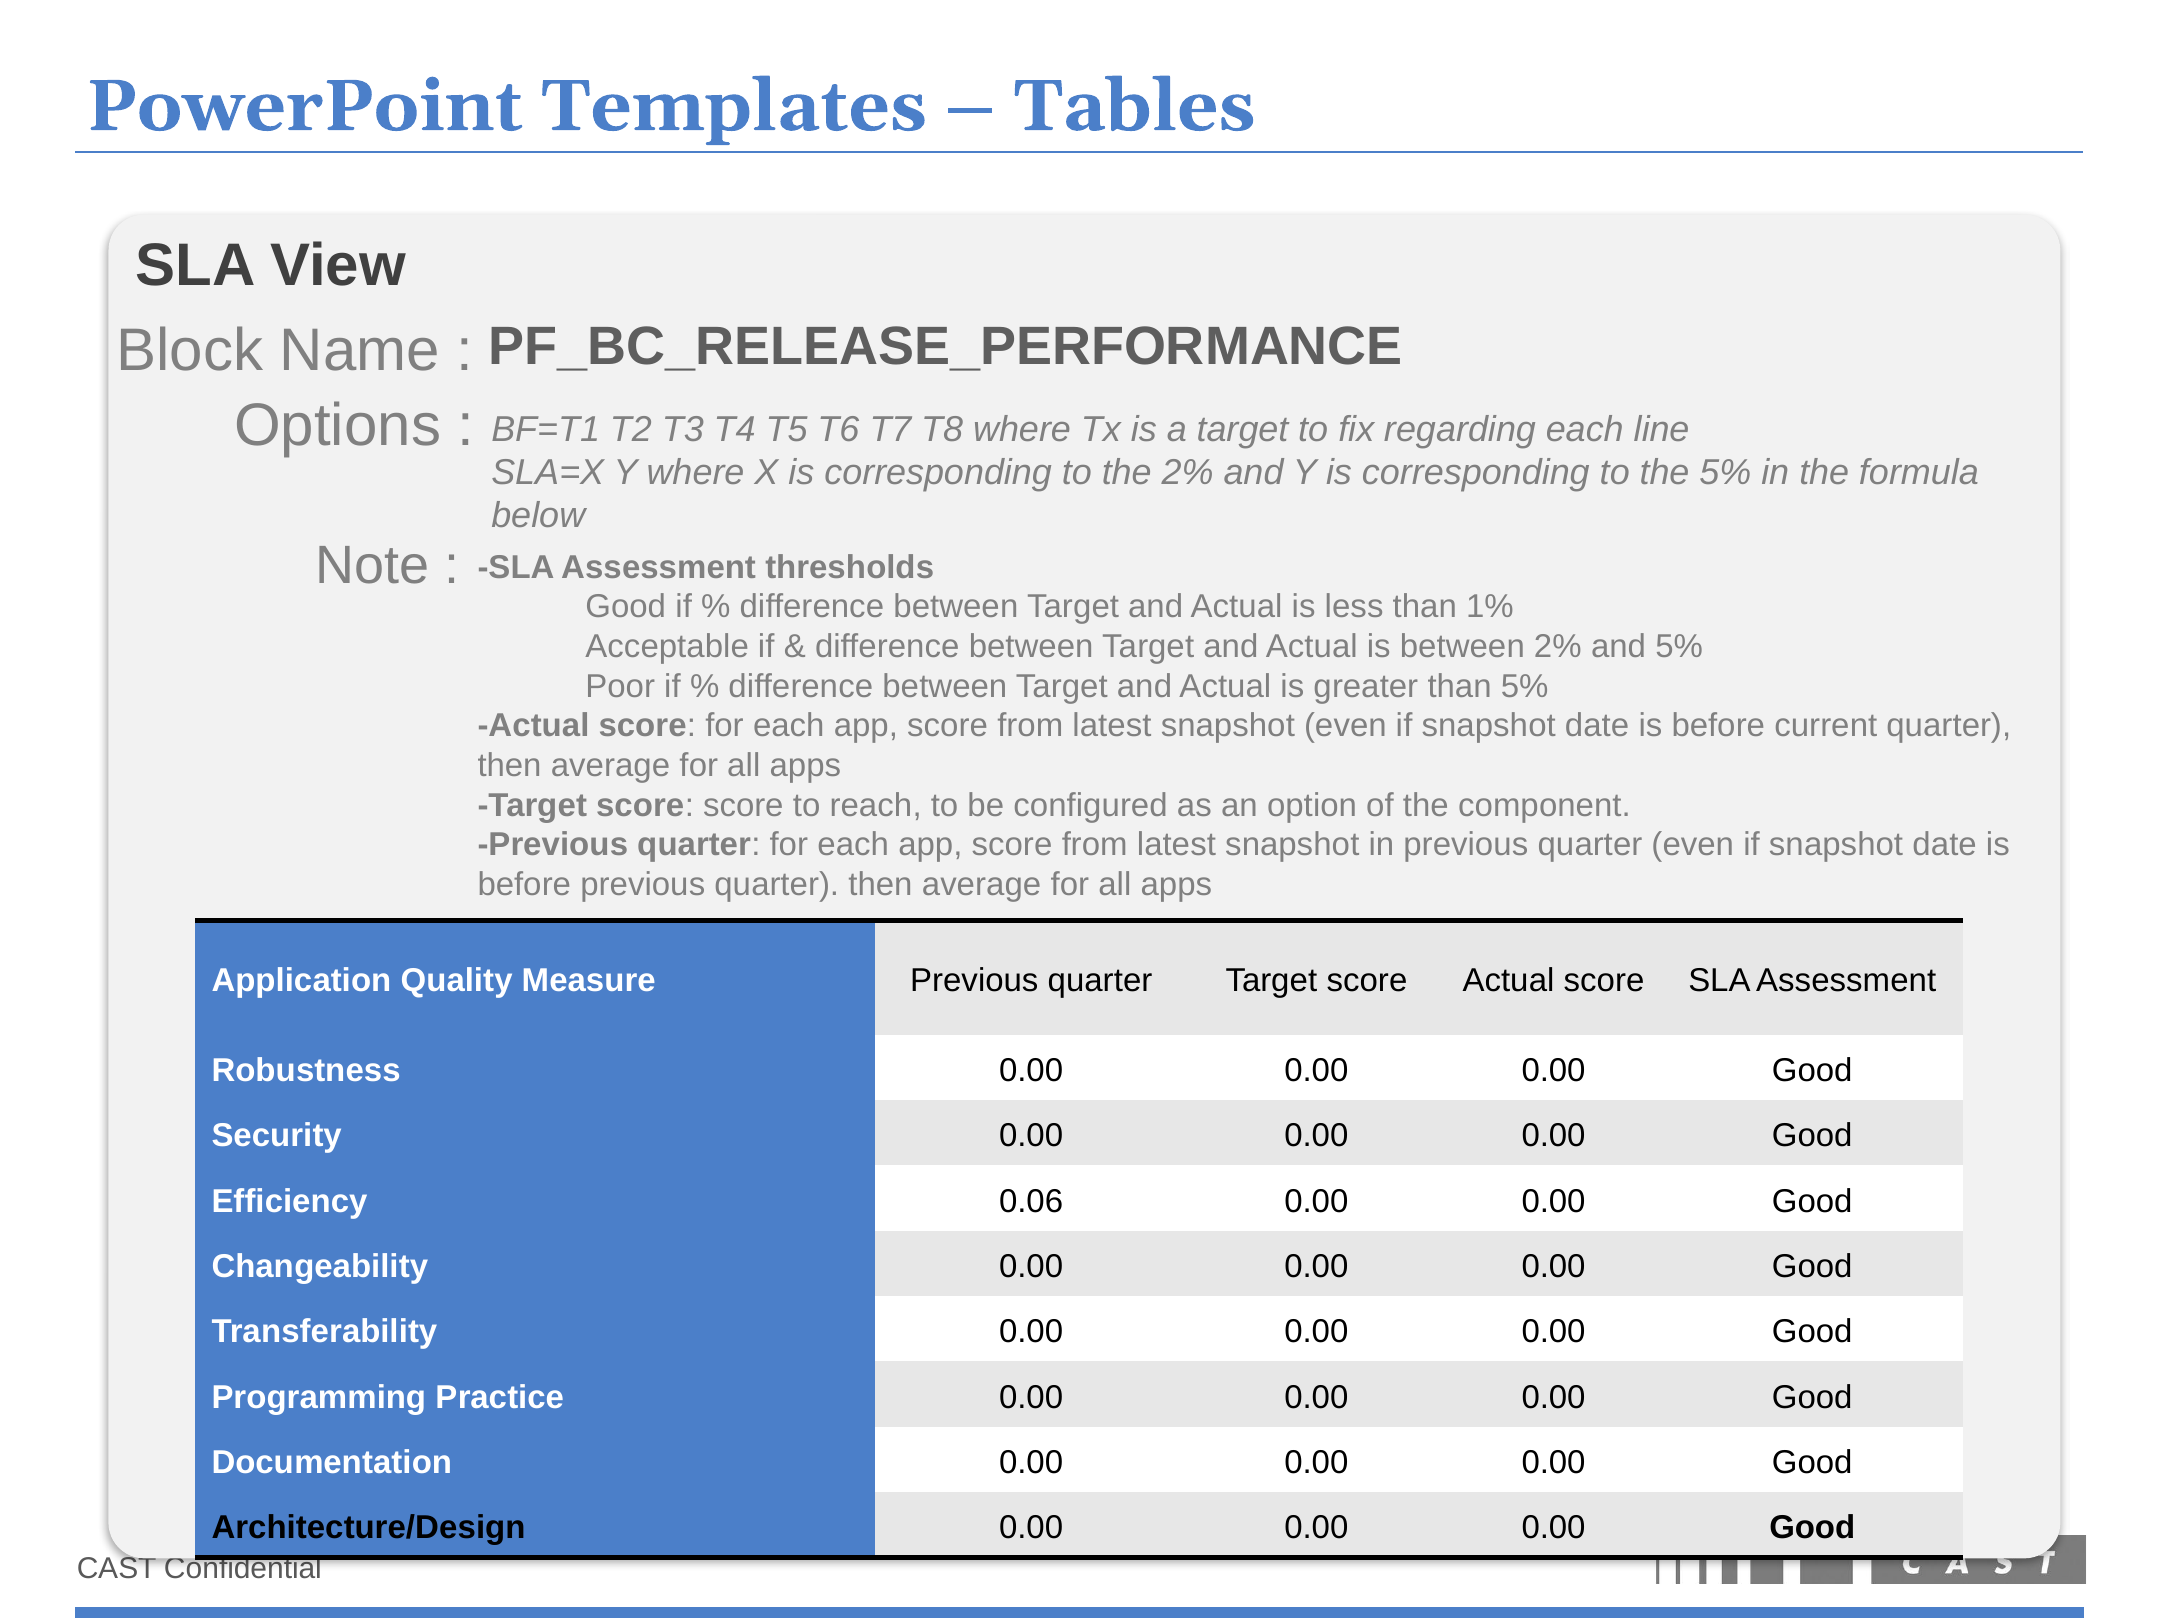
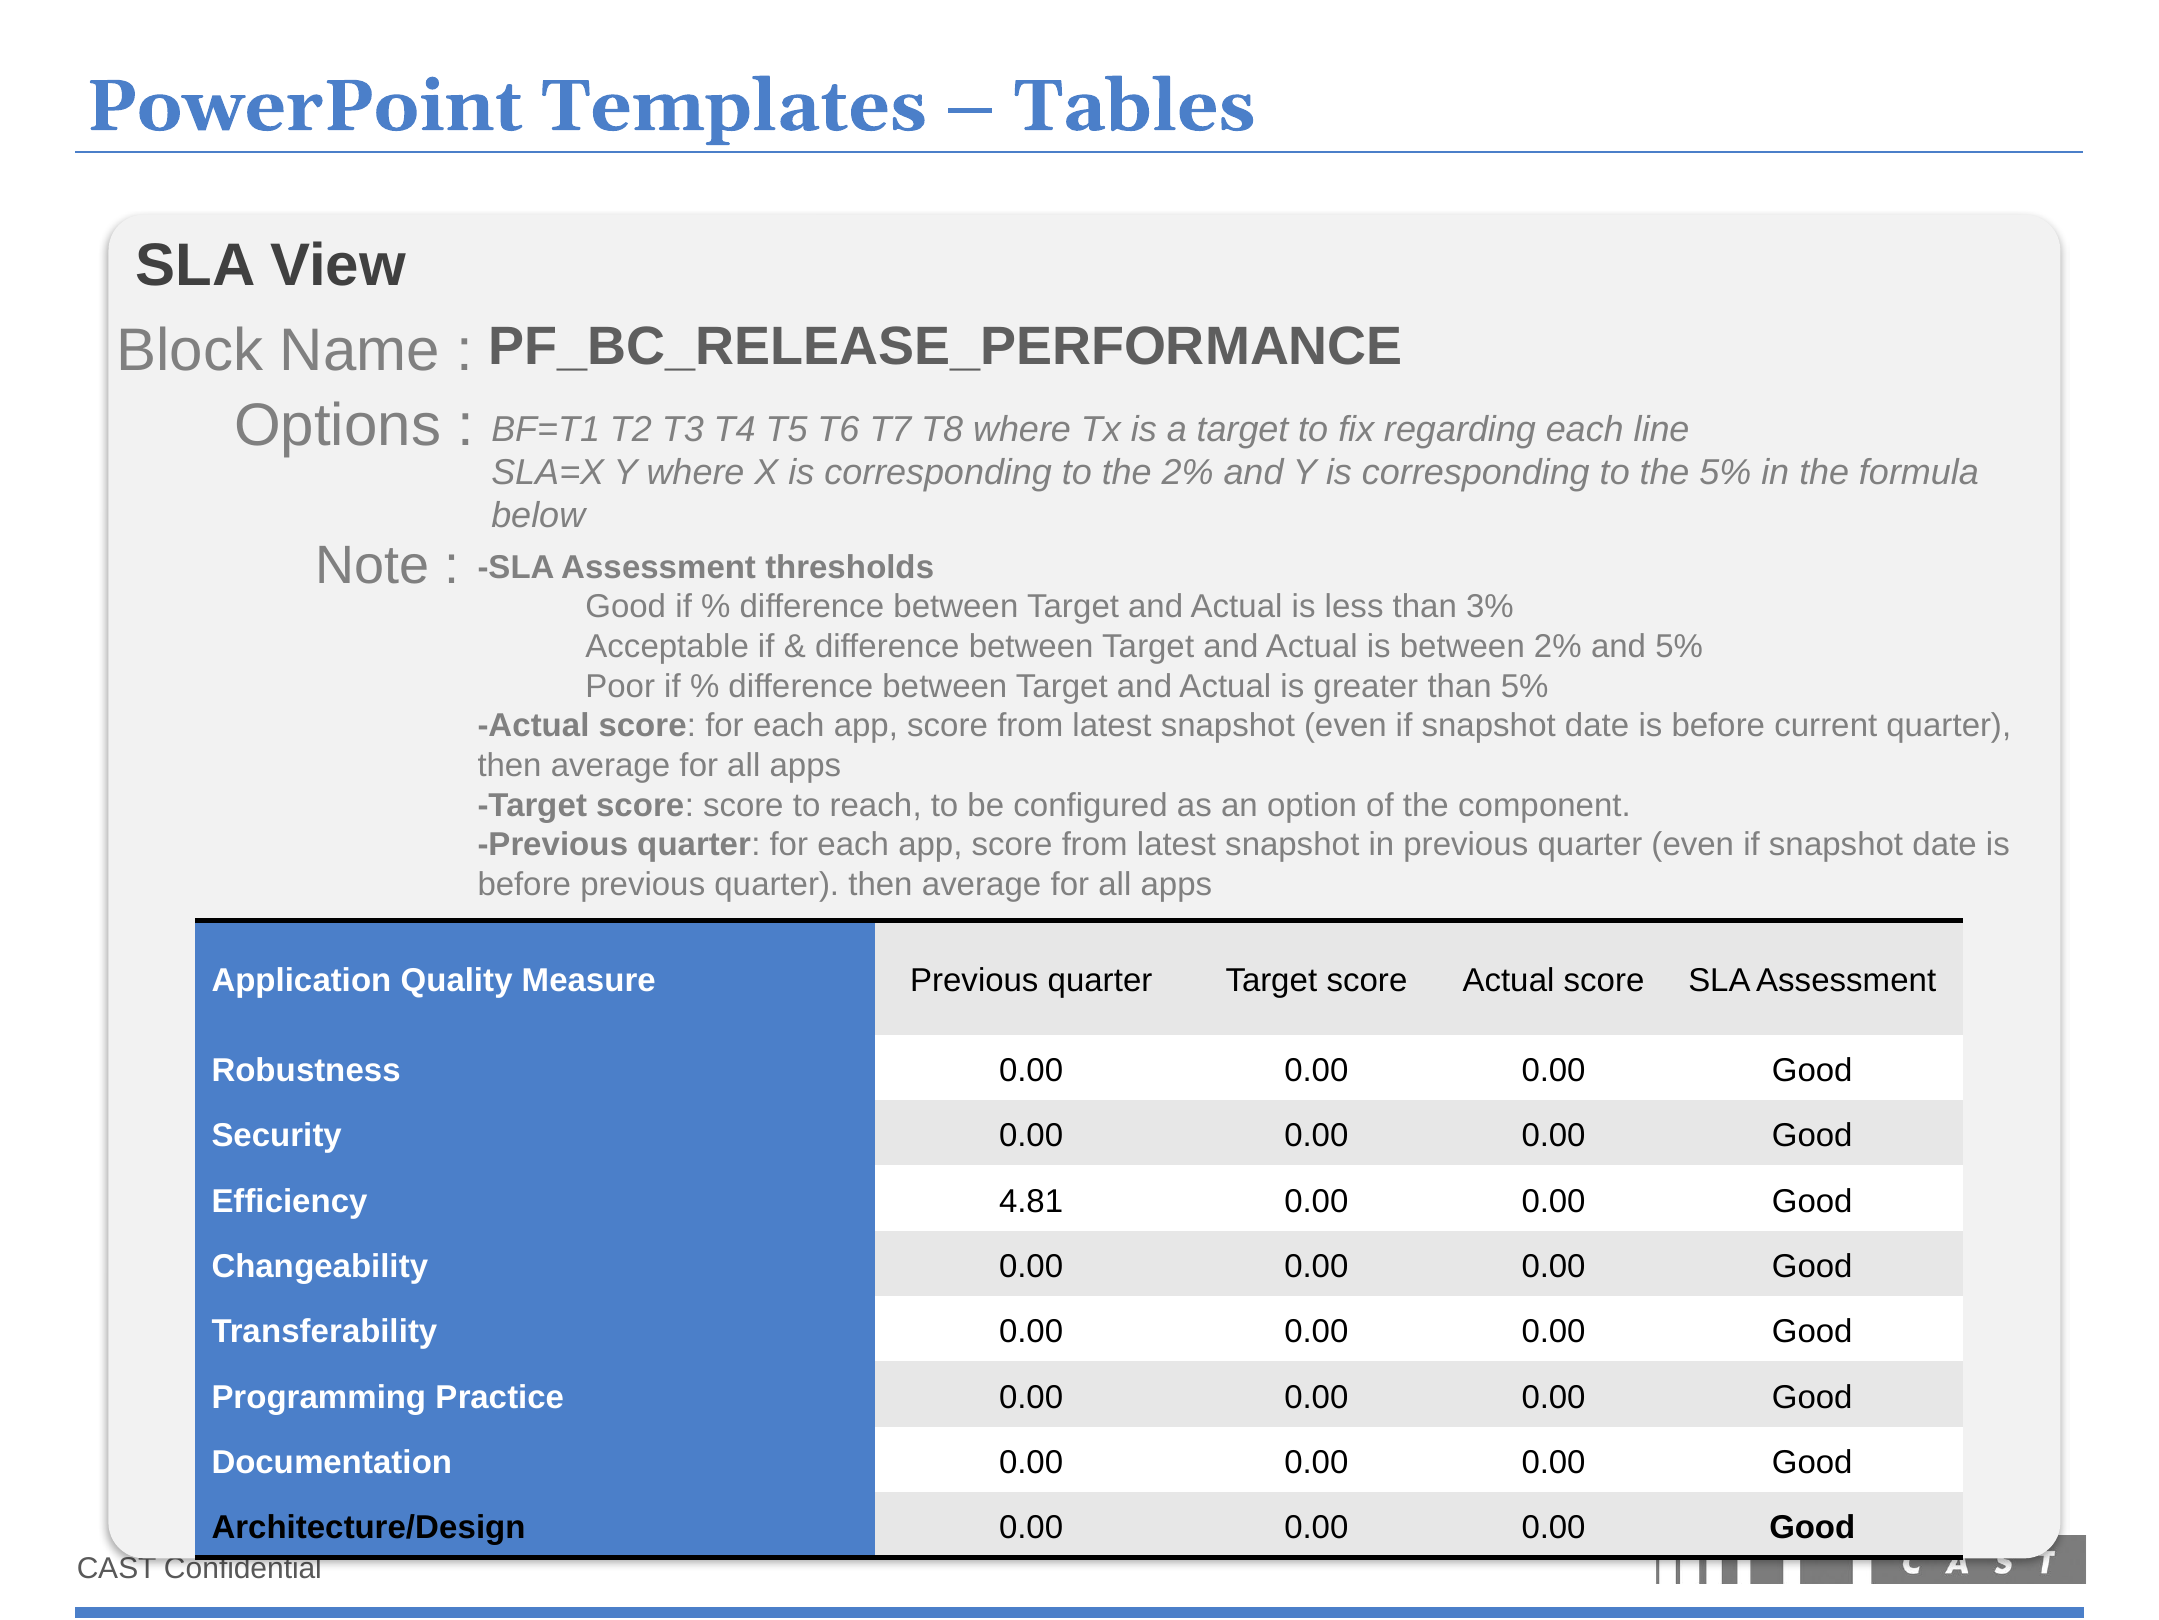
1%: 1% -> 3%
0.06: 0.06 -> 4.81
